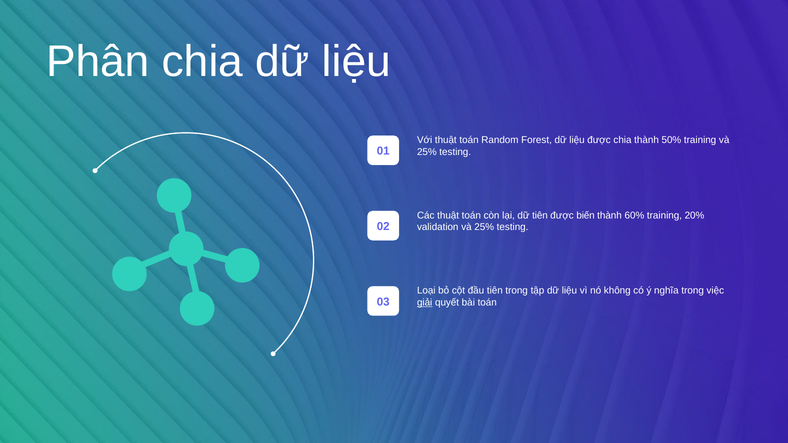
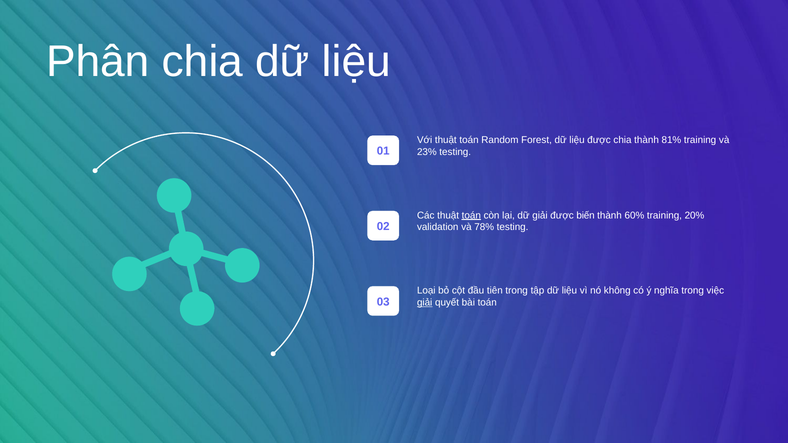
50%: 50% -> 81%
25% at (427, 152): 25% -> 23%
toán at (471, 215) underline: none -> present
dữ tiên: tiên -> giải
validation và 25%: 25% -> 78%
